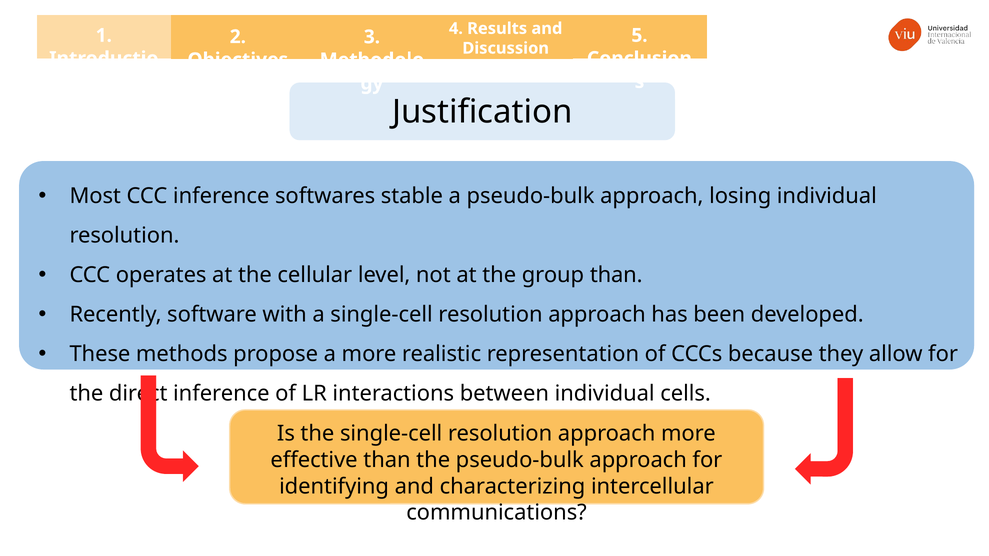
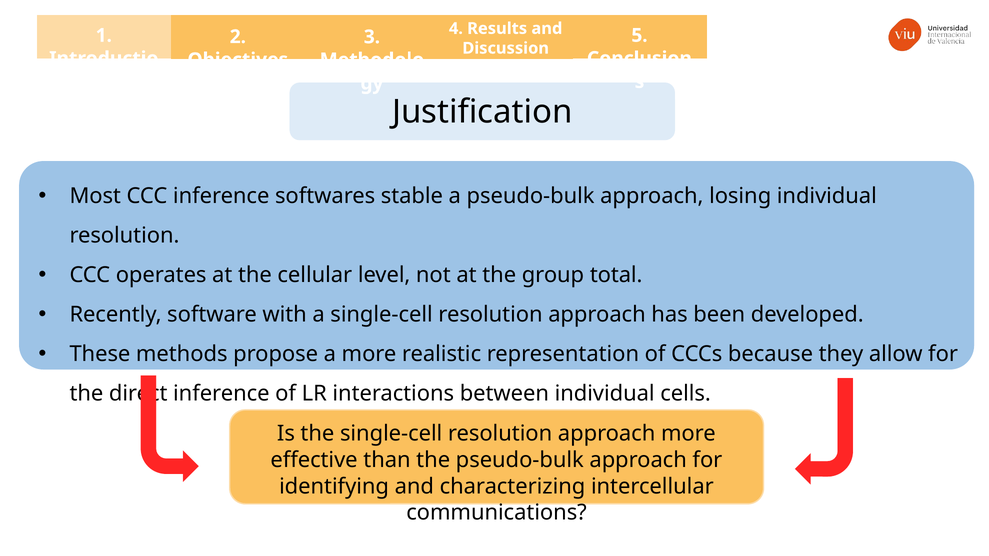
group than: than -> total
